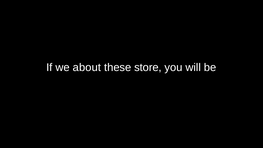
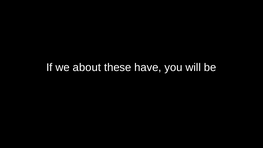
store: store -> have
